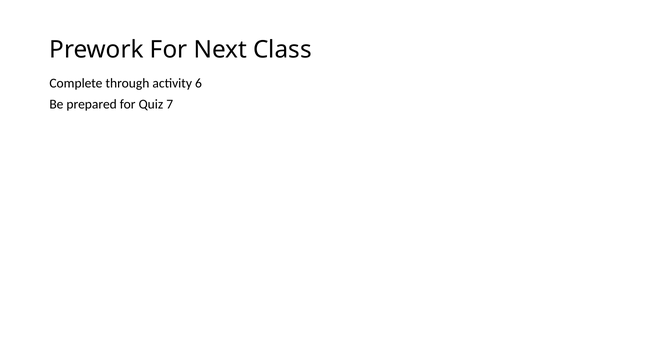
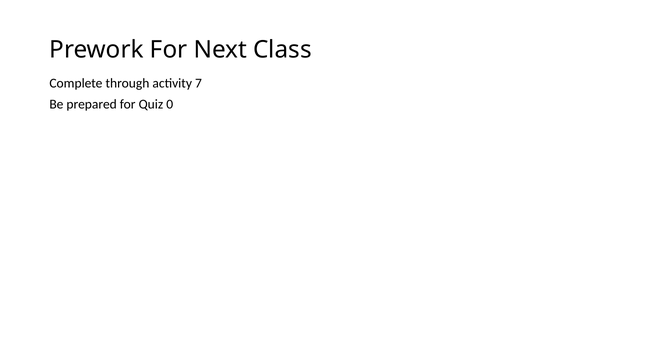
6: 6 -> 7
7: 7 -> 0
